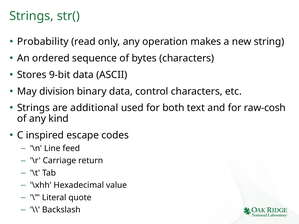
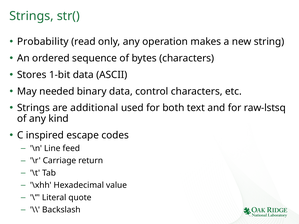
9-bit: 9-bit -> 1-bit
division: division -> needed
raw-cosh: raw-cosh -> raw-lstsq
